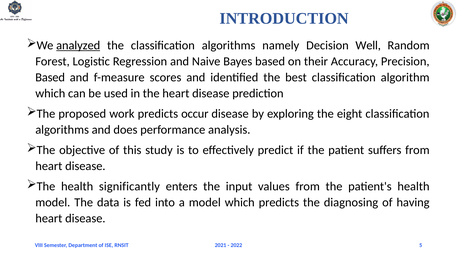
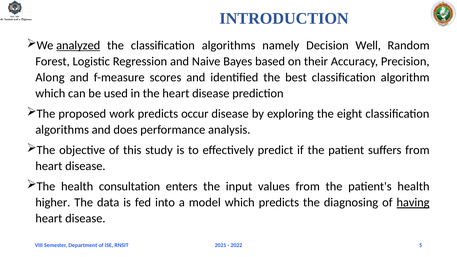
Based at (50, 78): Based -> Along
significantly: significantly -> consultation
model at (53, 203): model -> higher
having underline: none -> present
